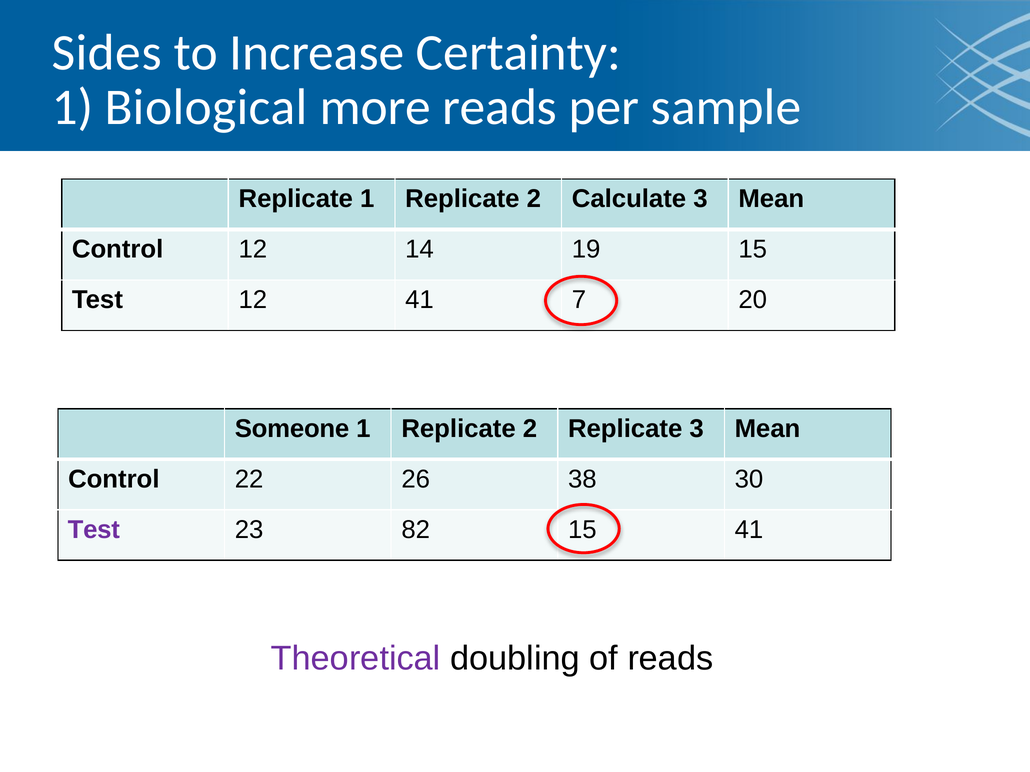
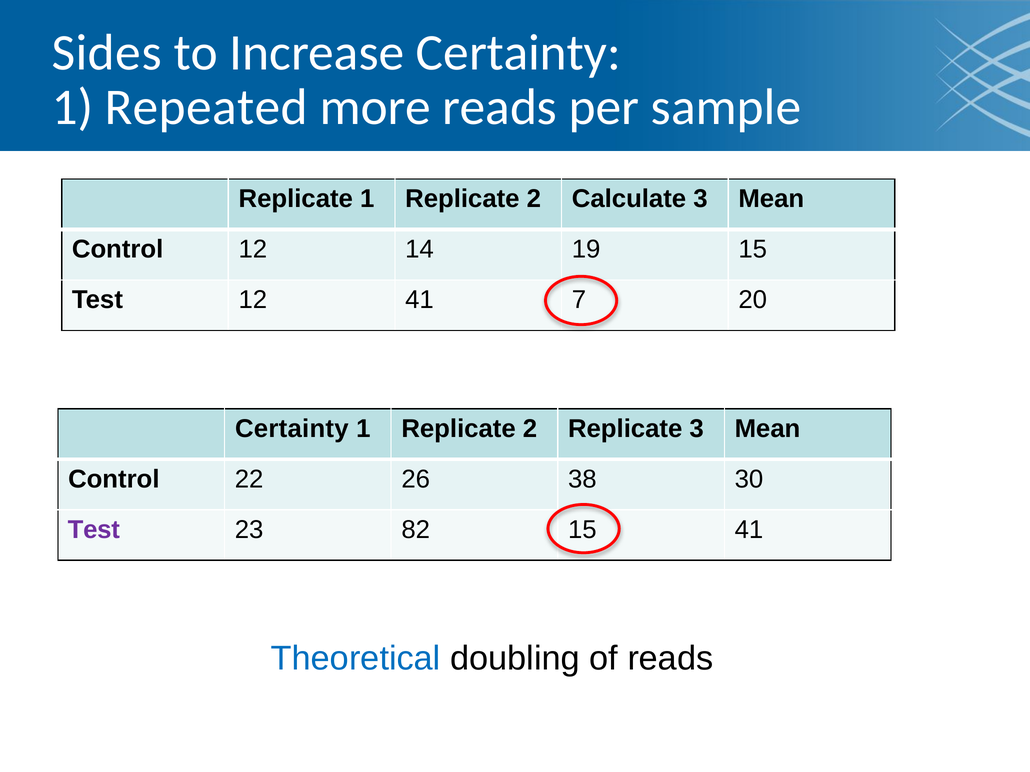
Biological: Biological -> Repeated
Someone at (292, 429): Someone -> Certainty
Theoretical colour: purple -> blue
